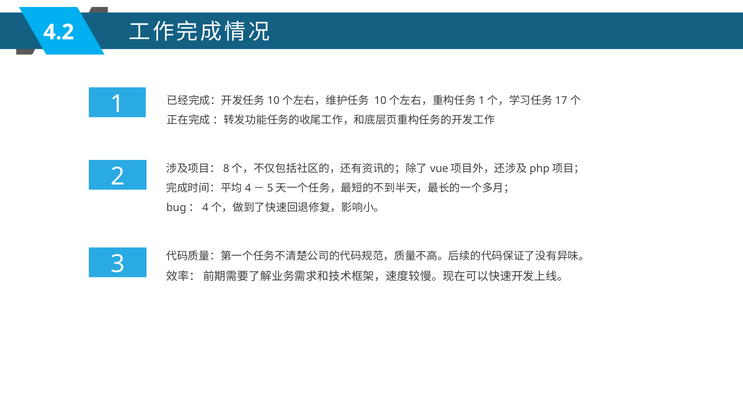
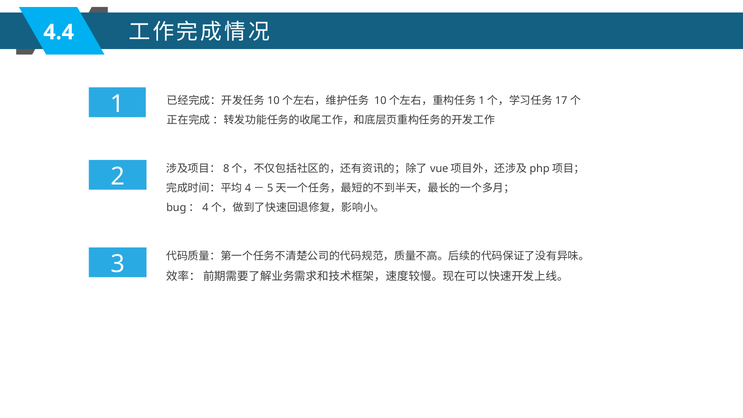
4.2: 4.2 -> 4.4
